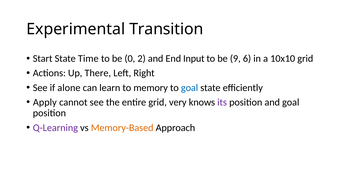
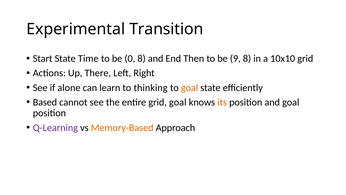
0 2: 2 -> 8
Input: Input -> Then
9 6: 6 -> 8
memory: memory -> thinking
goal at (190, 88) colour: blue -> orange
Apply: Apply -> Based
grid very: very -> goal
its colour: purple -> orange
